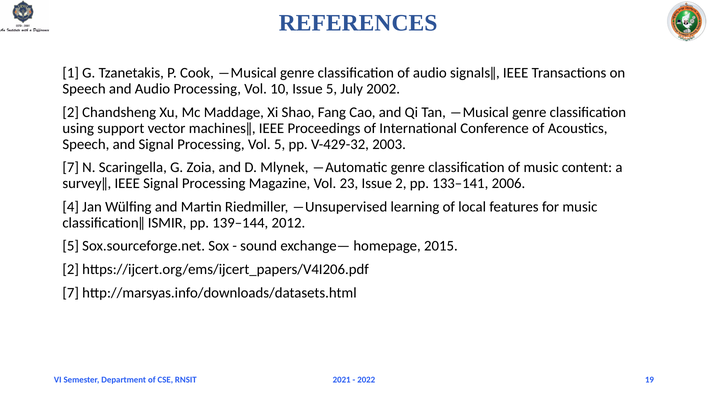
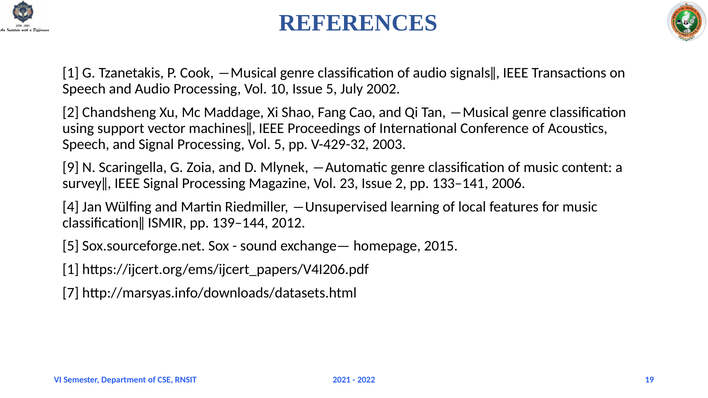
7 at (71, 168): 7 -> 9
2 at (71, 269): 2 -> 1
